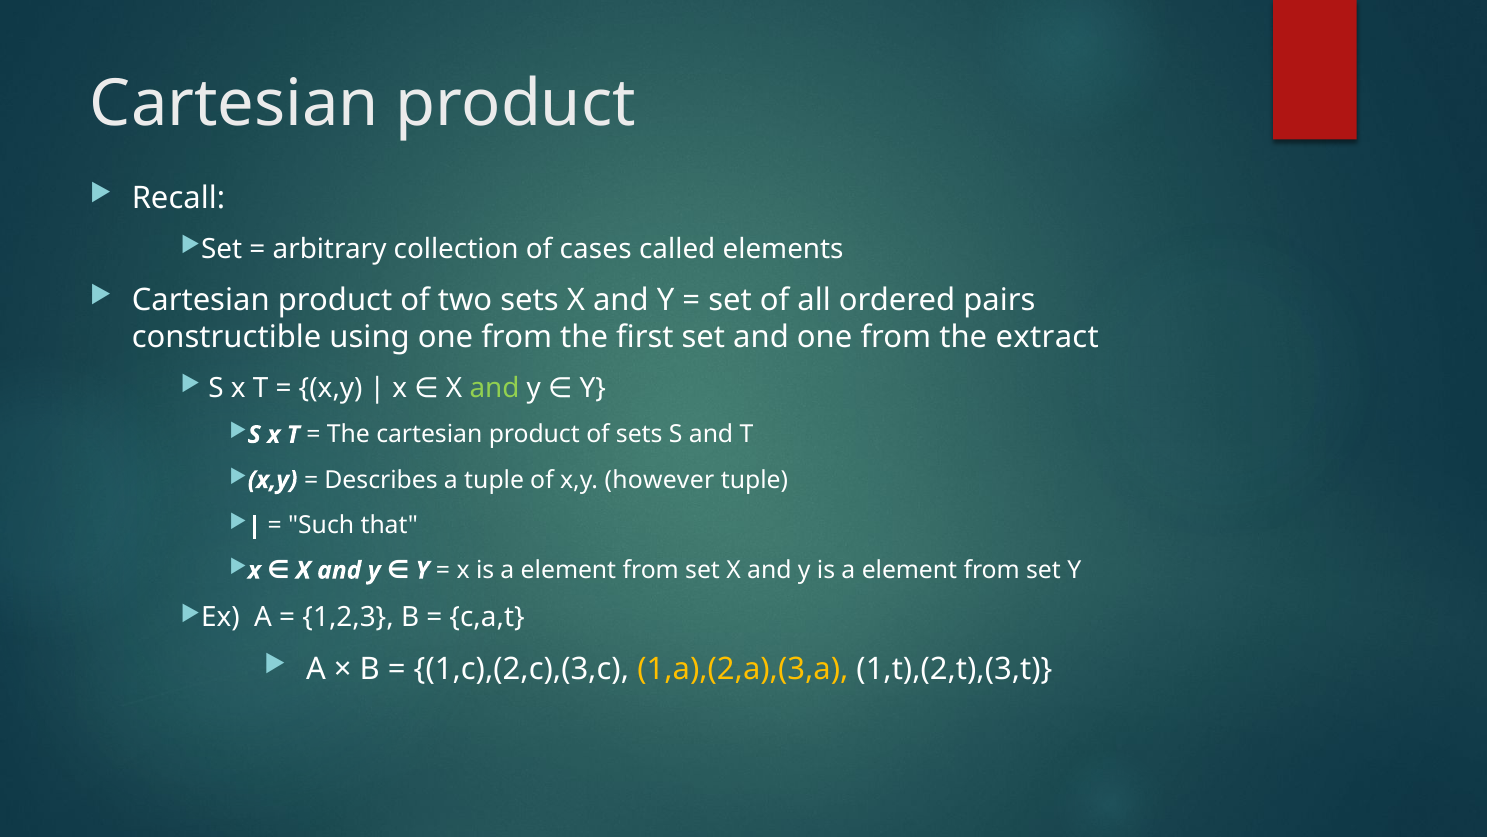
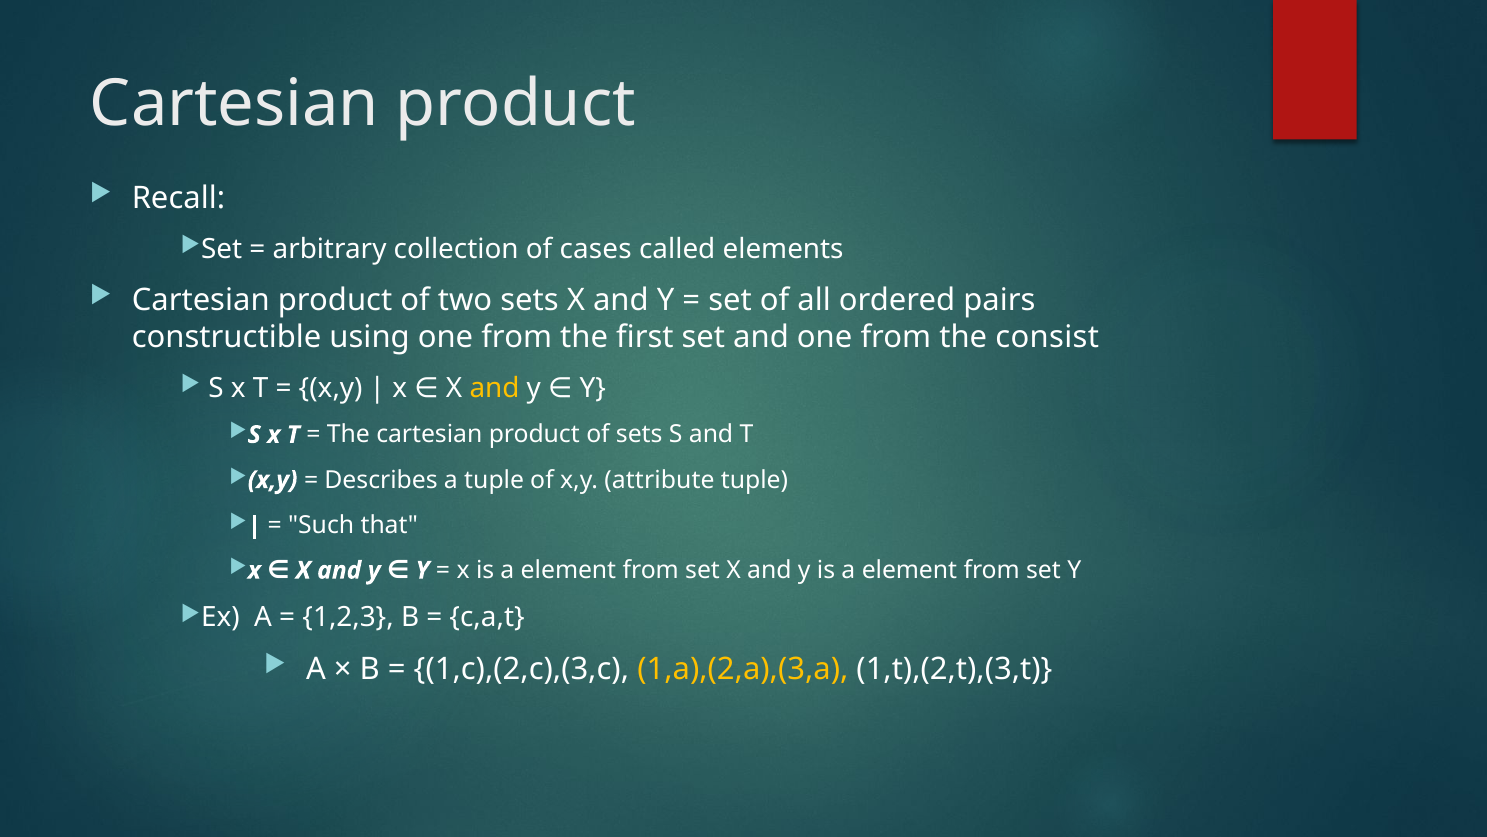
extract: extract -> consist
and at (495, 388) colour: light green -> yellow
however: however -> attribute
